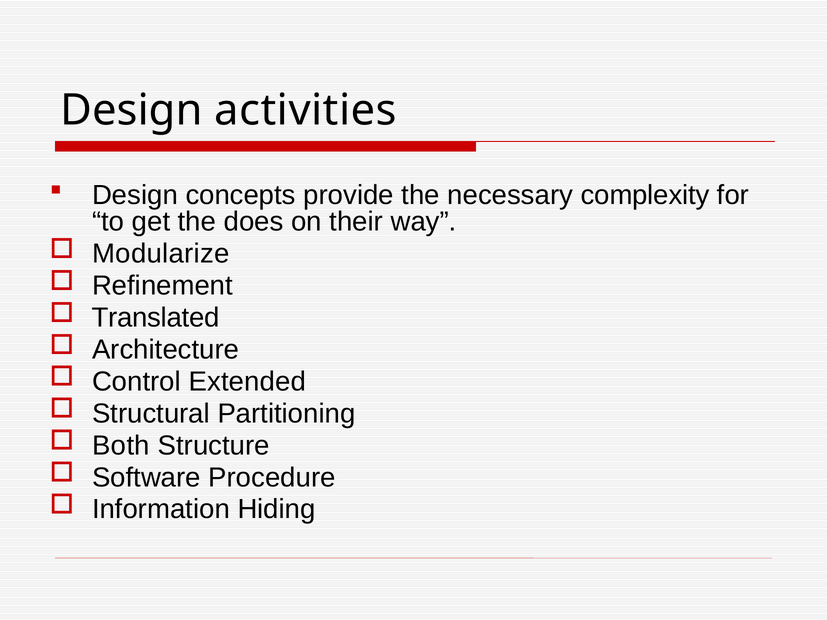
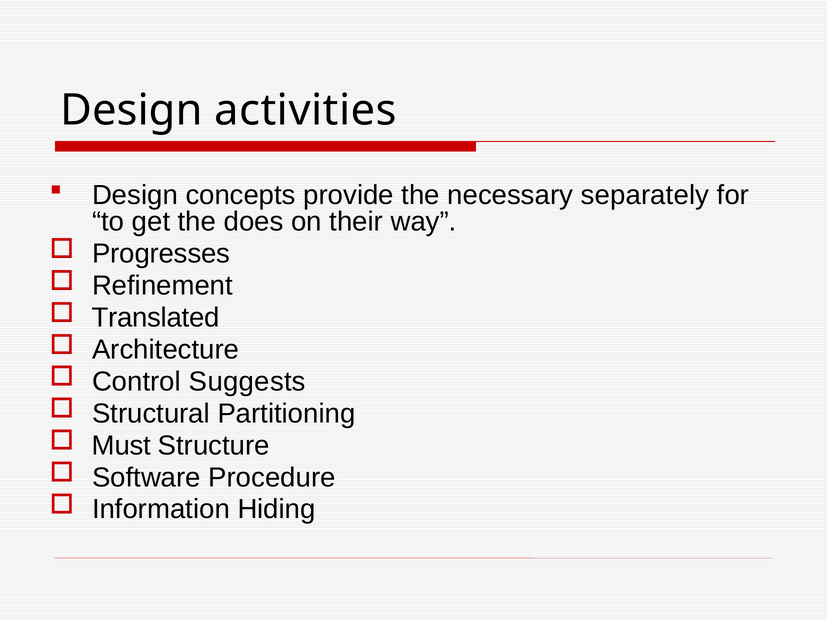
complexity: complexity -> separately
Modularize: Modularize -> Progresses
Extended: Extended -> Suggests
Both: Both -> Must
